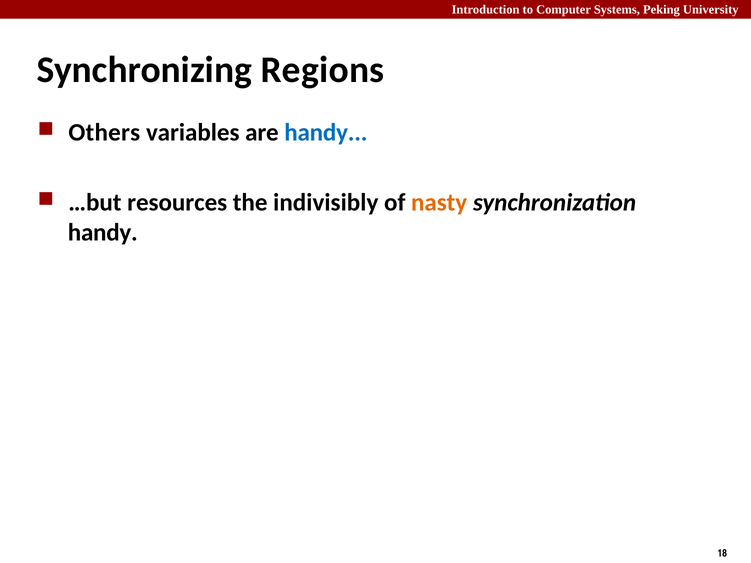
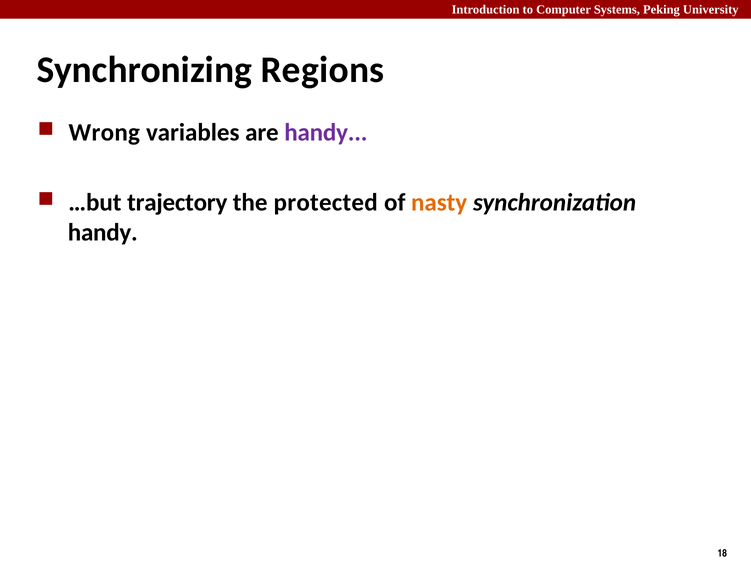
Others: Others -> Wrong
handy at (326, 132) colour: blue -> purple
resources: resources -> trajectory
indivisibly: indivisibly -> protected
